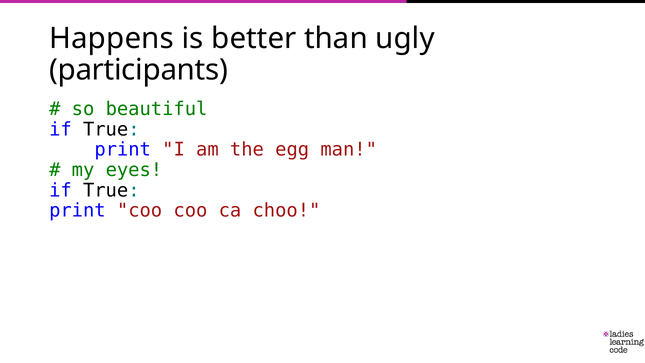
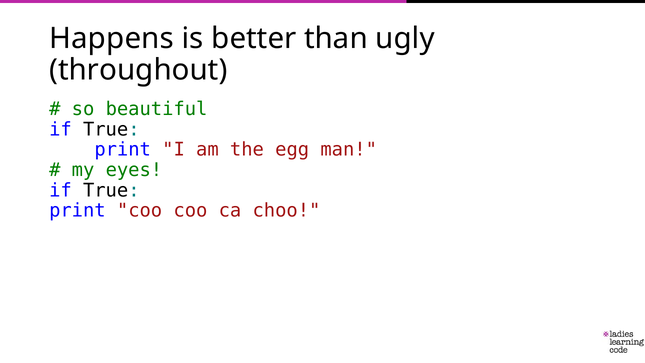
participants: participants -> throughout
